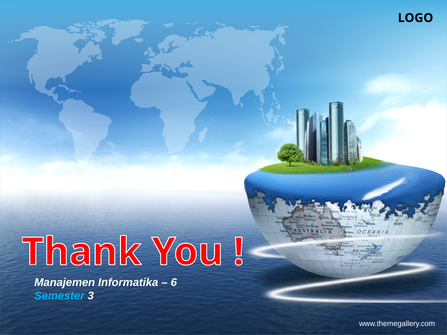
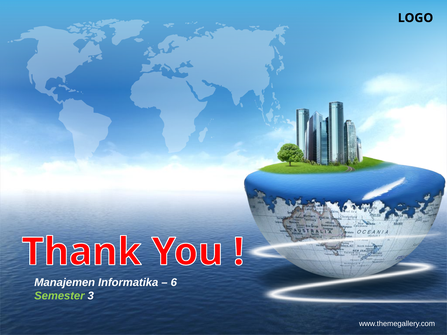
Semester colour: light blue -> light green
